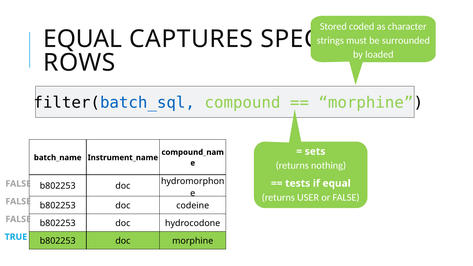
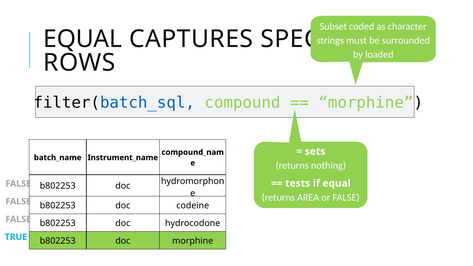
Stored: Stored -> Subset
USER: USER -> AREA
